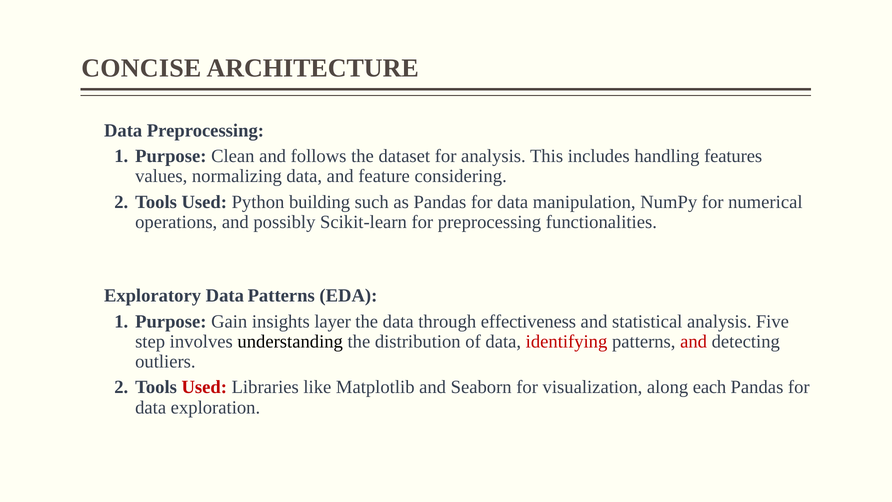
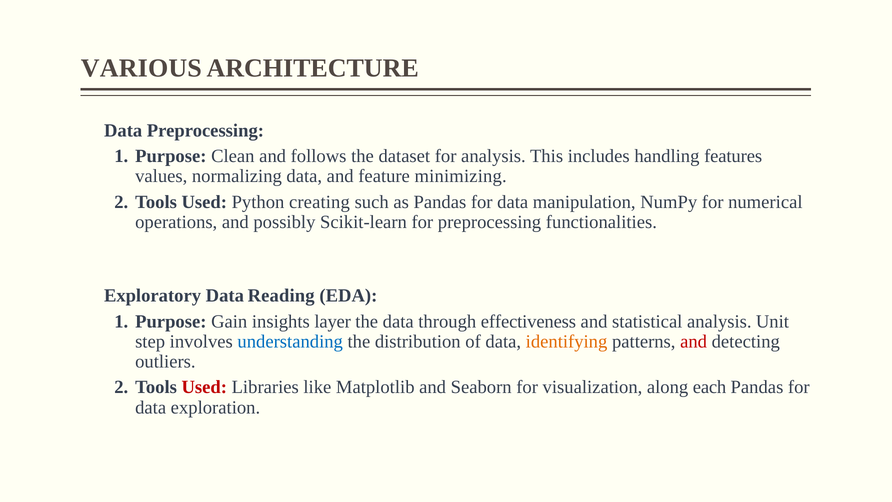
CONCISE: CONCISE -> VARIOUS
considering: considering -> minimizing
building: building -> creating
Data Patterns: Patterns -> Reading
Five: Five -> Unit
understanding colour: black -> blue
identifying colour: red -> orange
